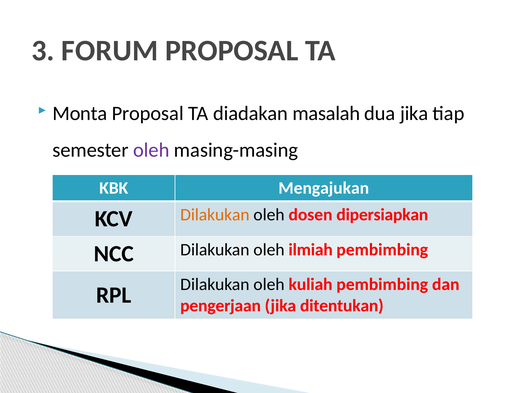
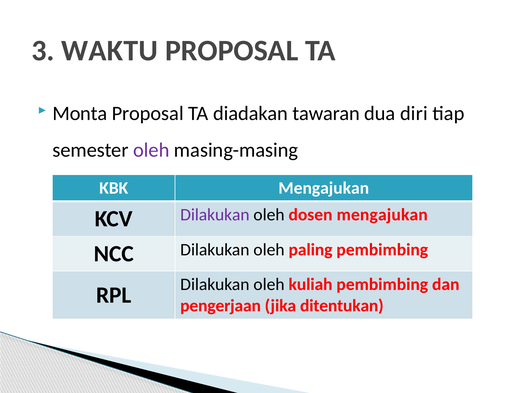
FORUM: FORUM -> WAKTU
masalah: masalah -> tawaran
dua jika: jika -> diri
Dilakukan at (215, 215) colour: orange -> purple
dosen dipersiapkan: dipersiapkan -> mengajukan
ilmiah: ilmiah -> paling
